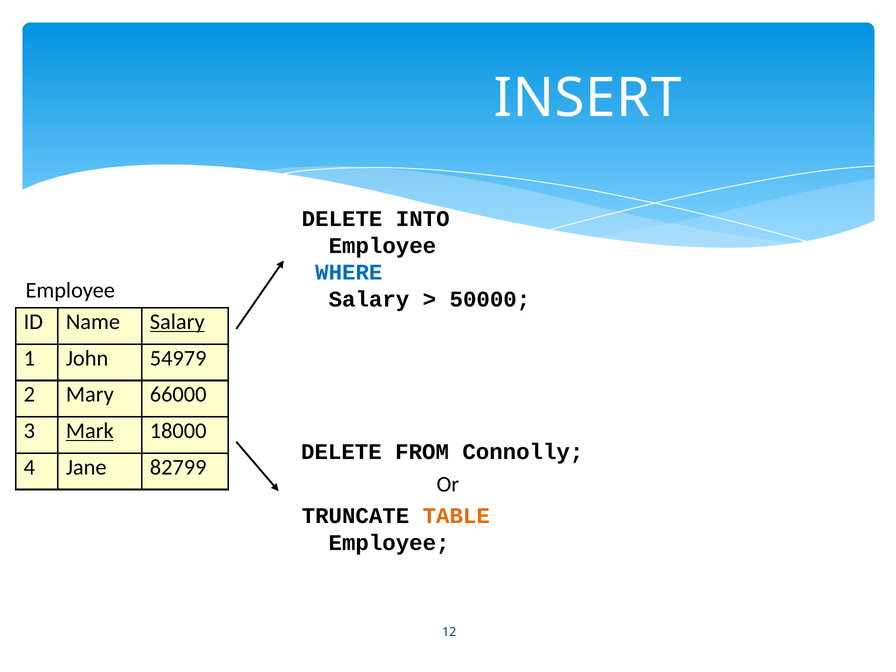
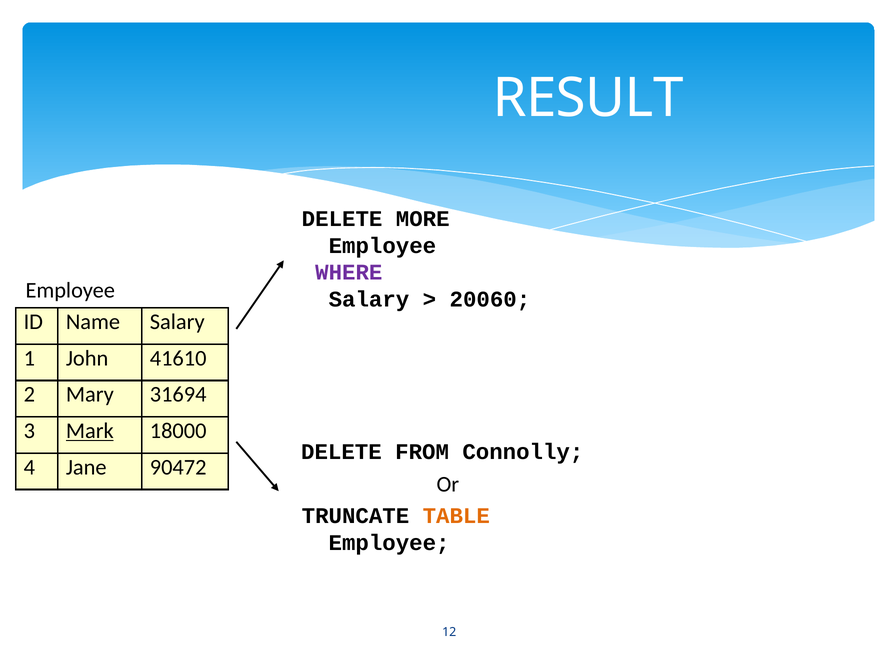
INSERT: INSERT -> RESULT
INTO: INTO -> MORE
WHERE colour: blue -> purple
50000: 50000 -> 20060
Salary at (177, 322) underline: present -> none
54979: 54979 -> 41610
66000: 66000 -> 31694
82799: 82799 -> 90472
